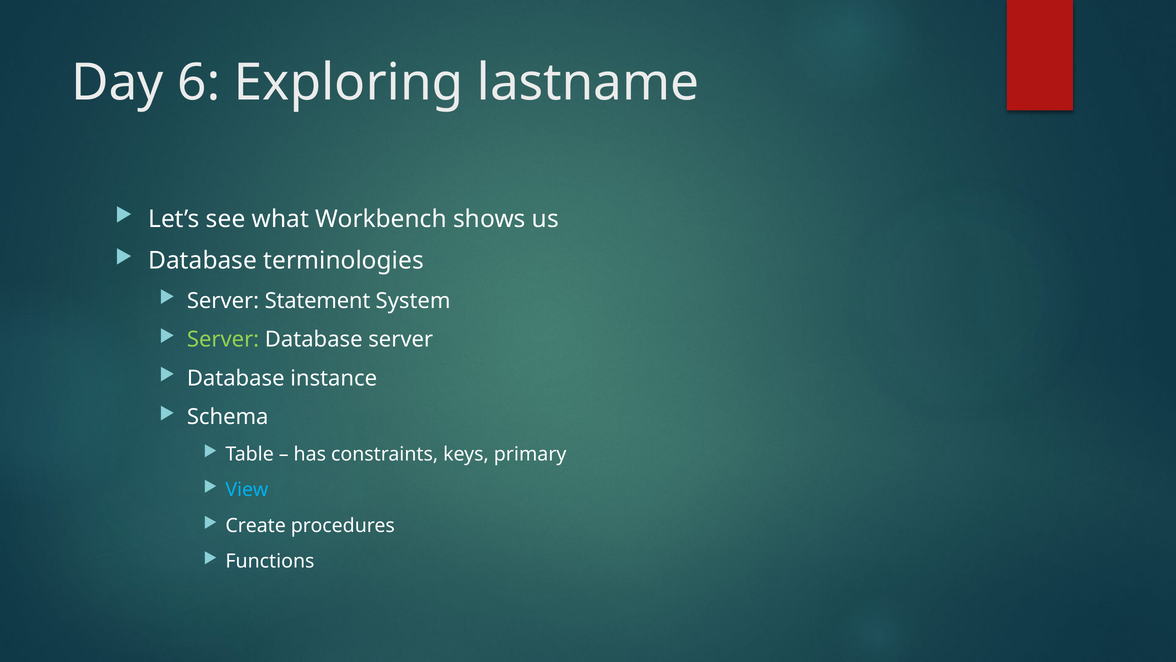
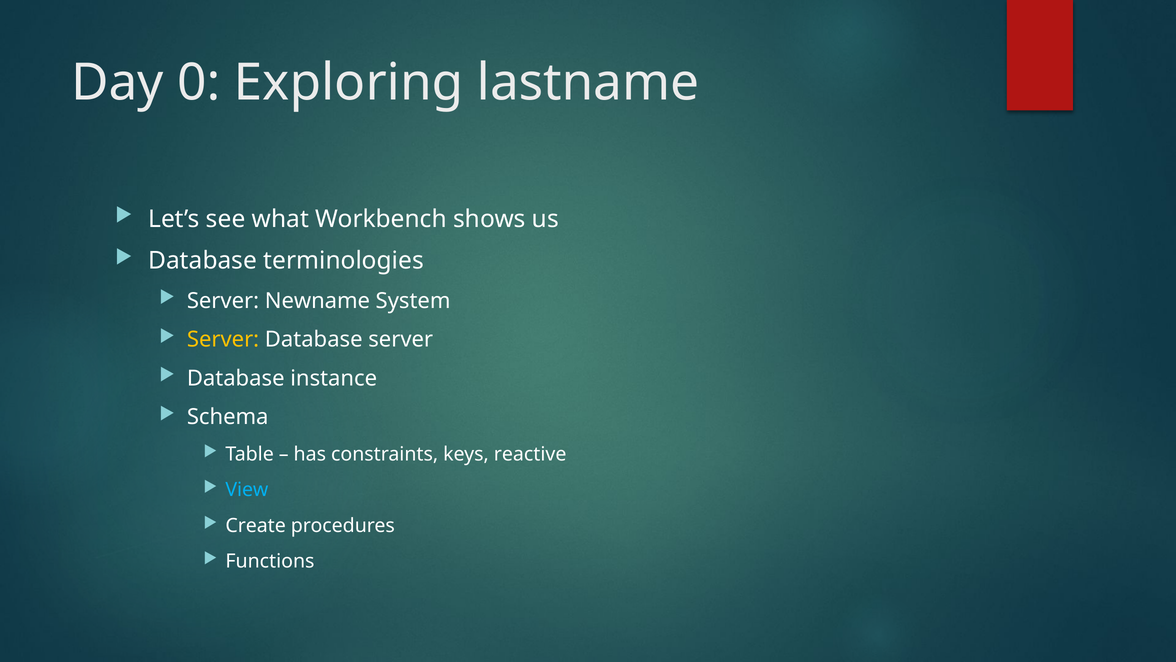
6: 6 -> 0
Statement: Statement -> Newname
Server at (223, 339) colour: light green -> yellow
primary: primary -> reactive
